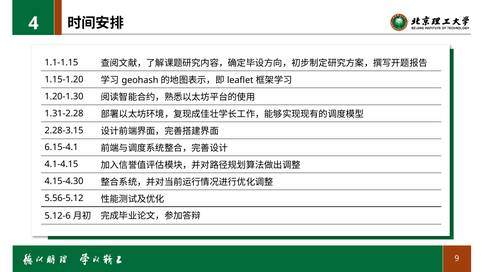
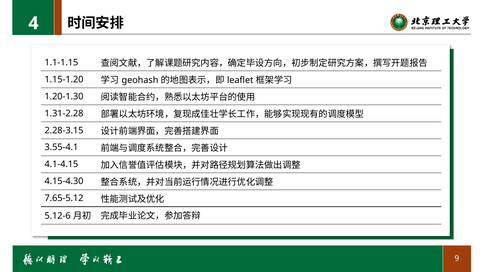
6.15-4.1: 6.15-4.1 -> 3.55-4.1
5.56-5.12: 5.56-5.12 -> 7.65-5.12
